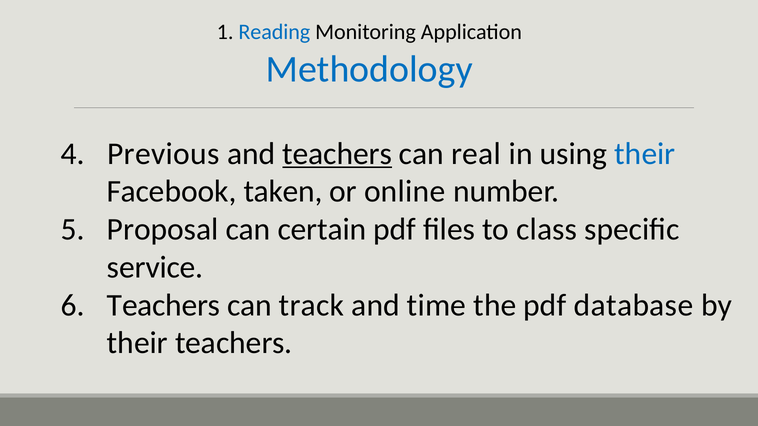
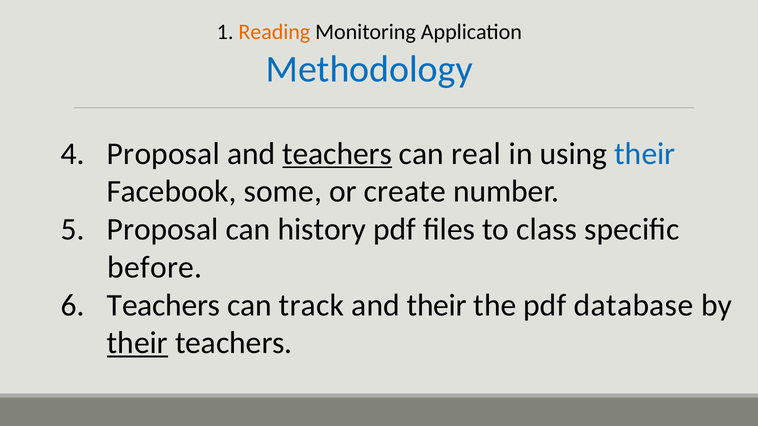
Reading colour: blue -> orange
Previous at (163, 154): Previous -> Proposal
taken: taken -> some
online: online -> create
certain: certain -> history
service: service -> before
and time: time -> their
their at (137, 343) underline: none -> present
